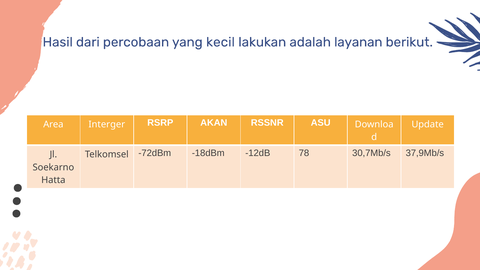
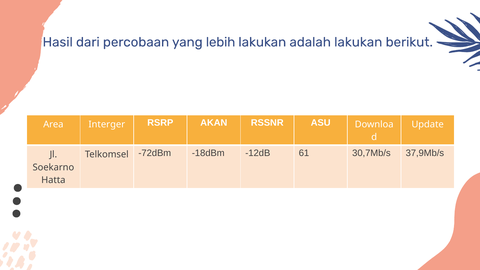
kecil: kecil -> lebih
adalah layanan: layanan -> lakukan
78: 78 -> 61
